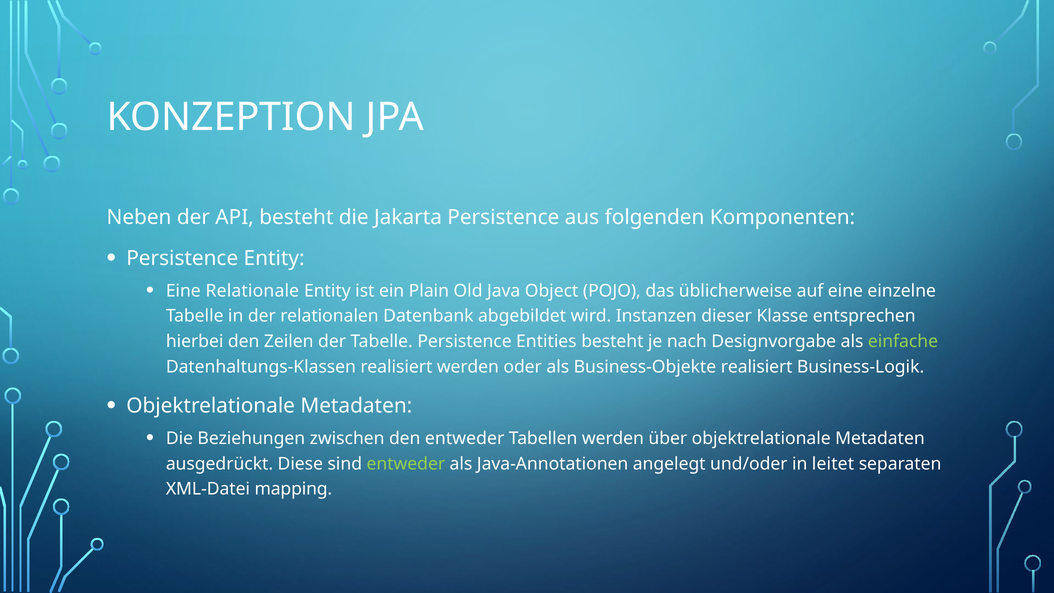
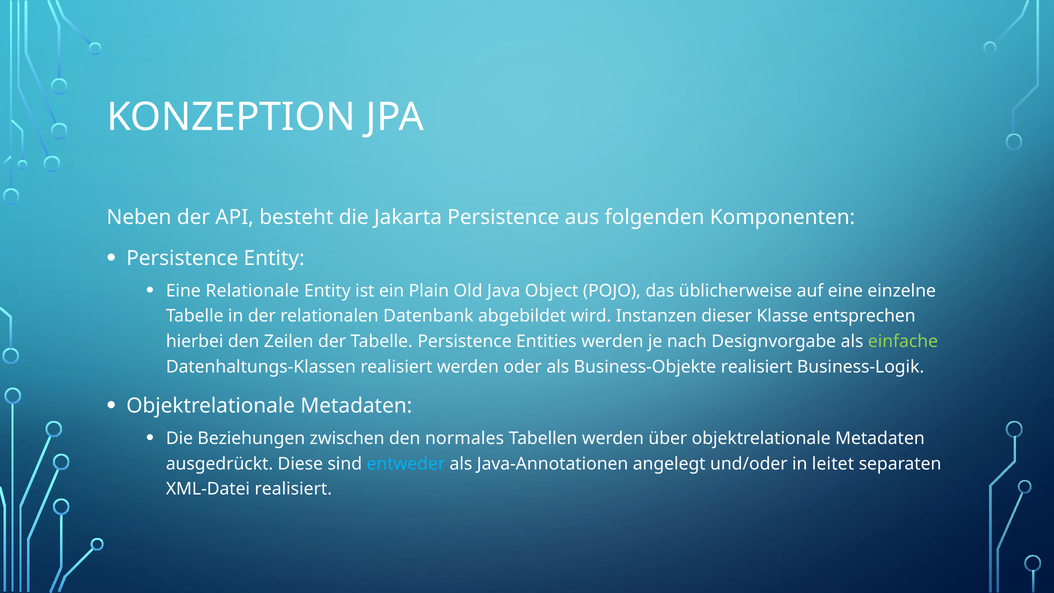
Entities besteht: besteht -> werden
den entweder: entweder -> normales
entweder at (406, 464) colour: light green -> light blue
XML-Datei mapping: mapping -> realisiert
